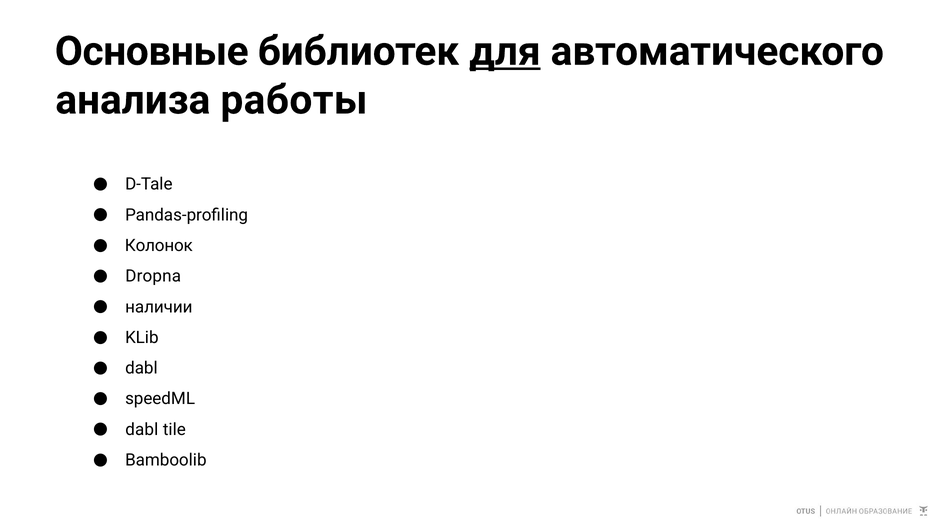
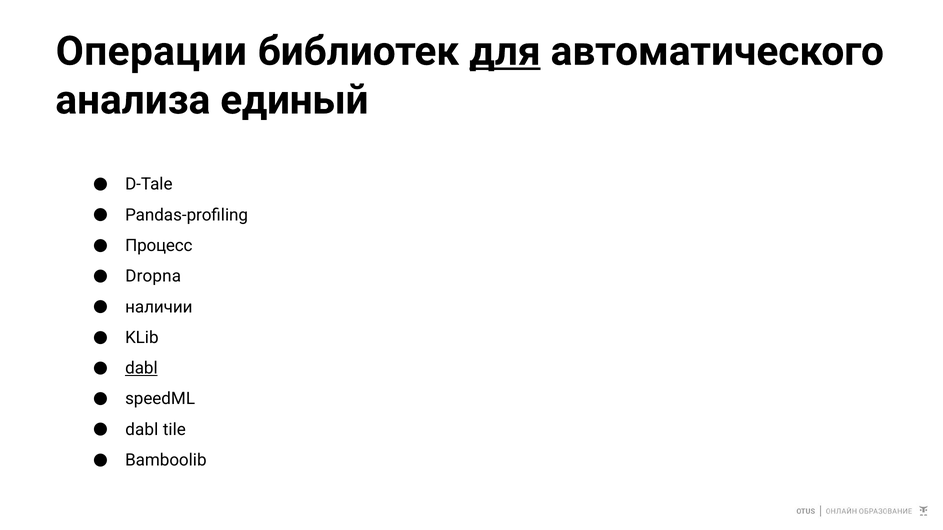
Основные: Основные -> Операции
работы: работы -> единый
Колонок: Колонок -> Процесс
dabl at (141, 368) underline: none -> present
